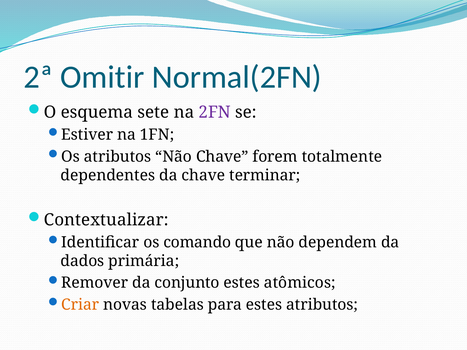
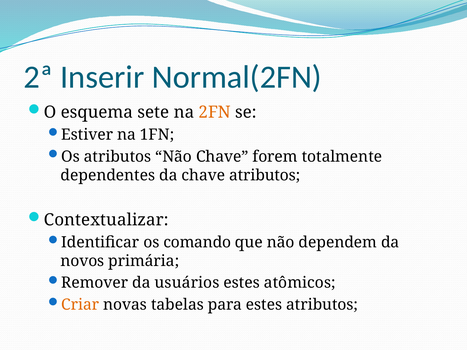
Omitir: Omitir -> Inserir
2FN colour: purple -> orange
chave terminar: terminar -> atributos
dados: dados -> novos
conjunto: conjunto -> usuários
